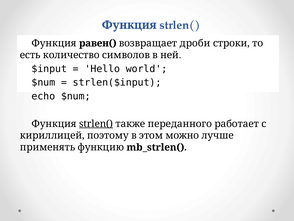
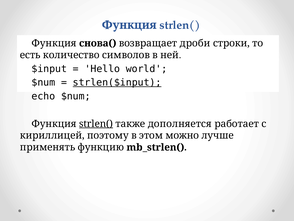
равен(: равен( -> снова(
strlen($input underline: none -> present
переданного: переданного -> дополняется
